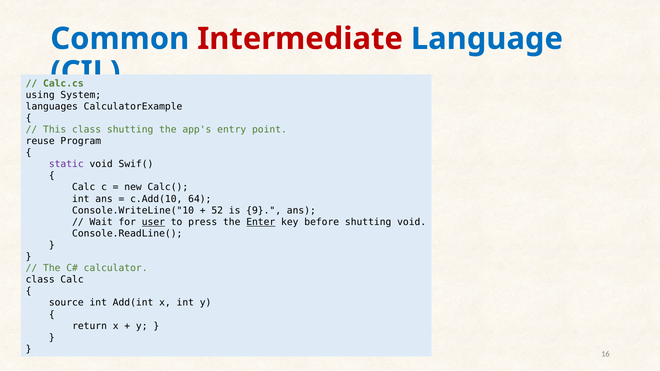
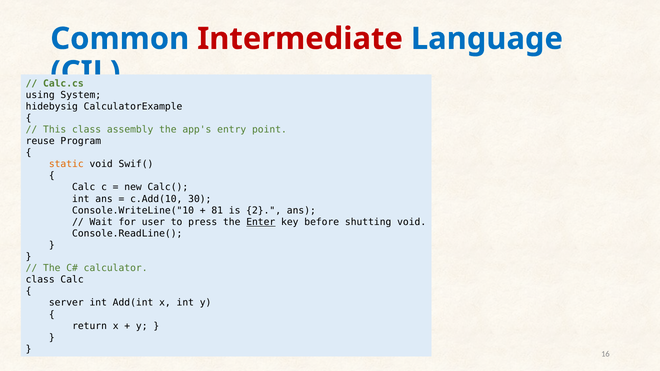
languages: languages -> hidebysig
class shutting: shutting -> assembly
static colour: purple -> orange
64: 64 -> 30
52: 52 -> 81
9: 9 -> 2
user underline: present -> none
source: source -> server
